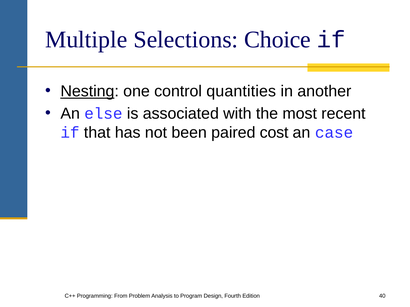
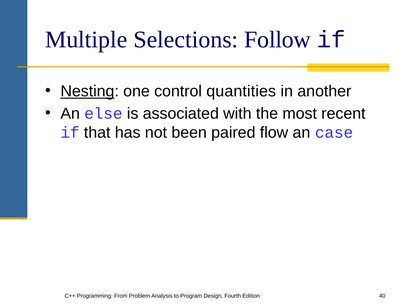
Choice: Choice -> Follow
cost: cost -> flow
